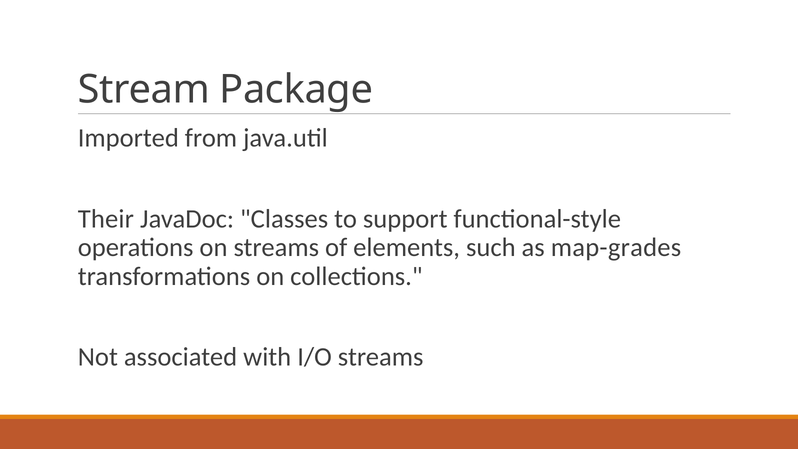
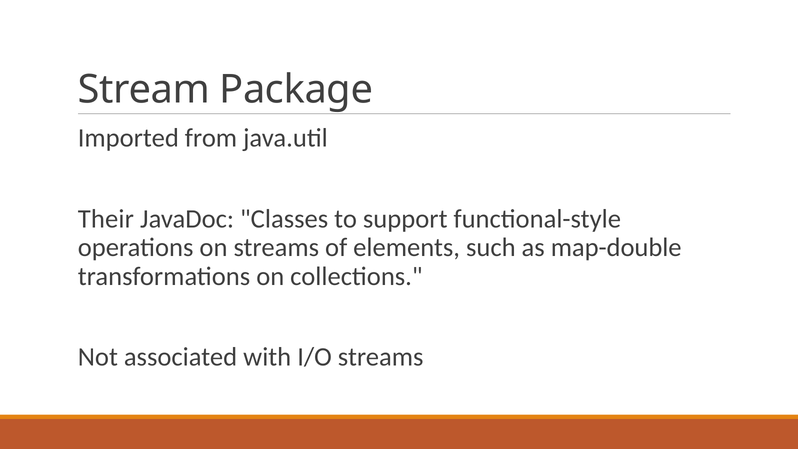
map-grades: map-grades -> map-double
